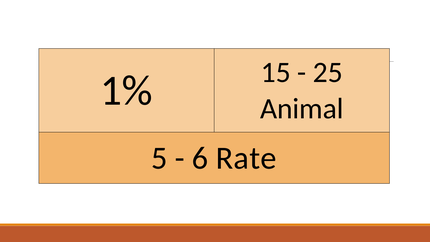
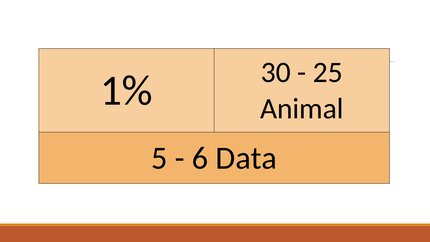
15: 15 -> 30
Rate: Rate -> Data
